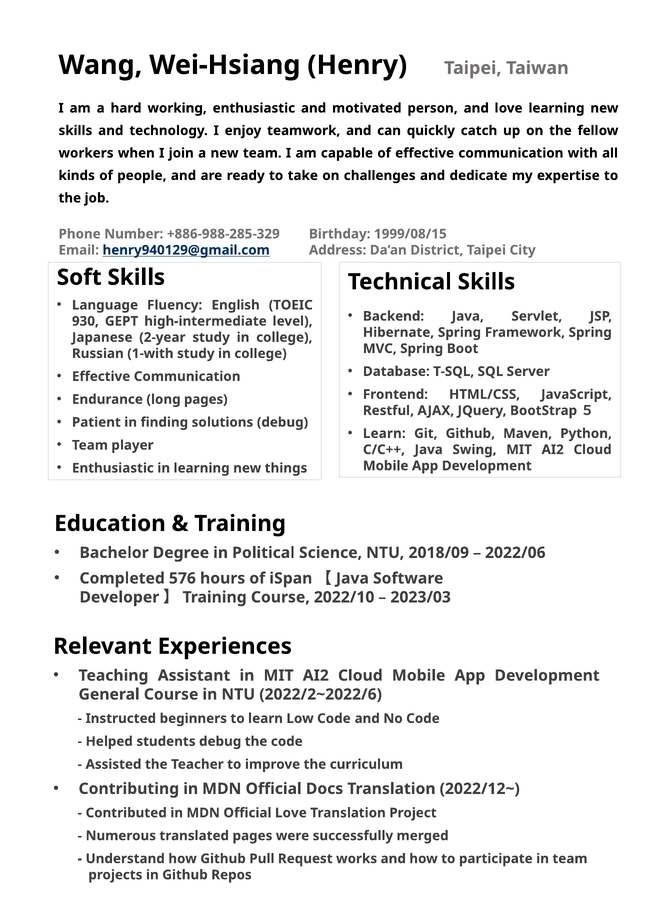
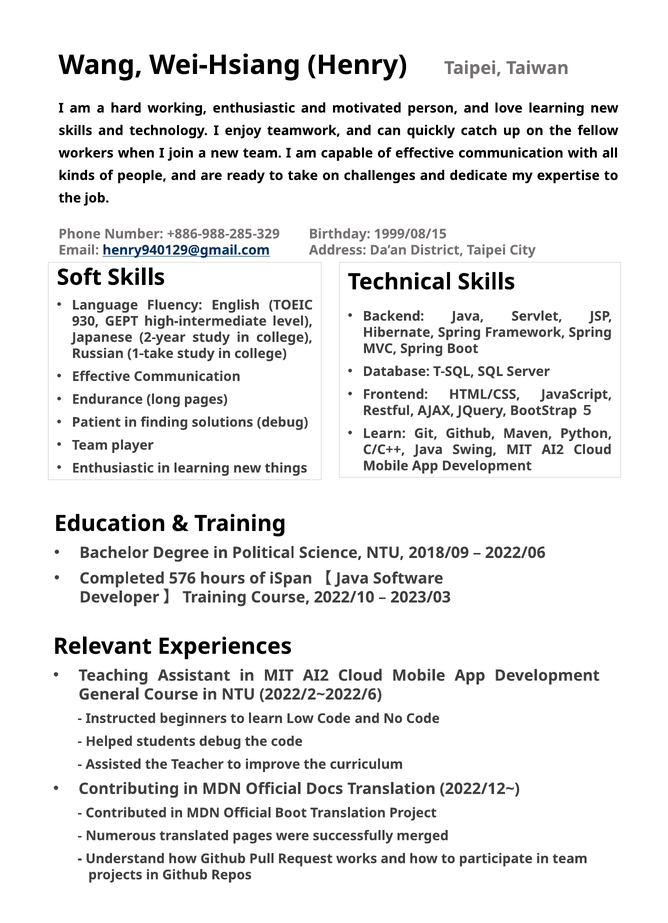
1-with: 1-with -> 1-take
Official Love: Love -> Boot
